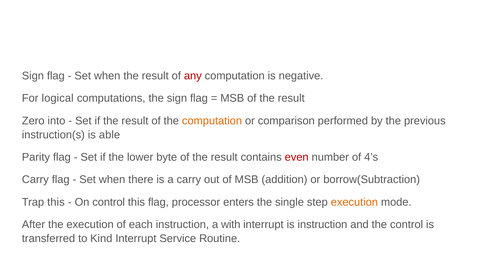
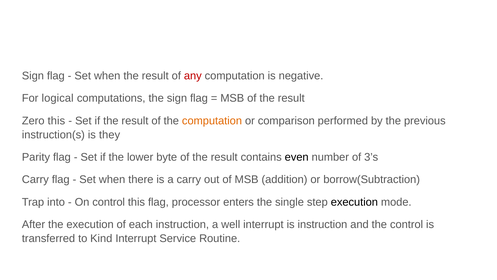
Zero into: into -> this
able: able -> they
even colour: red -> black
4’s: 4’s -> 3’s
Trap this: this -> into
execution at (354, 202) colour: orange -> black
with: with -> well
